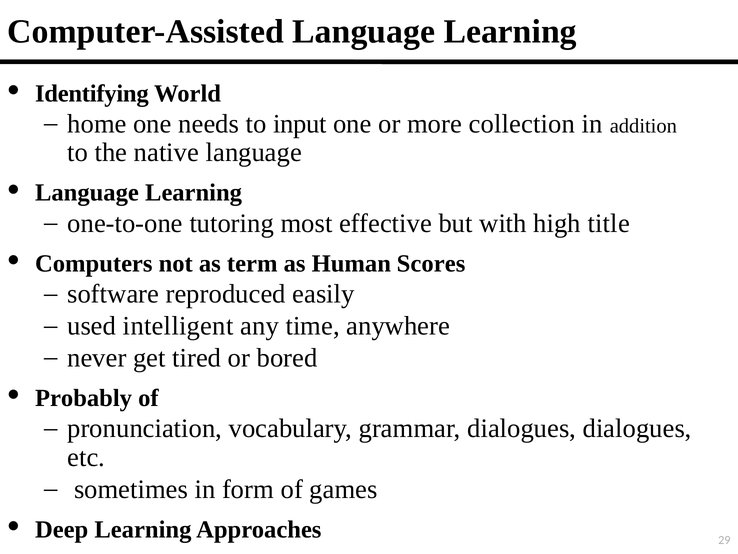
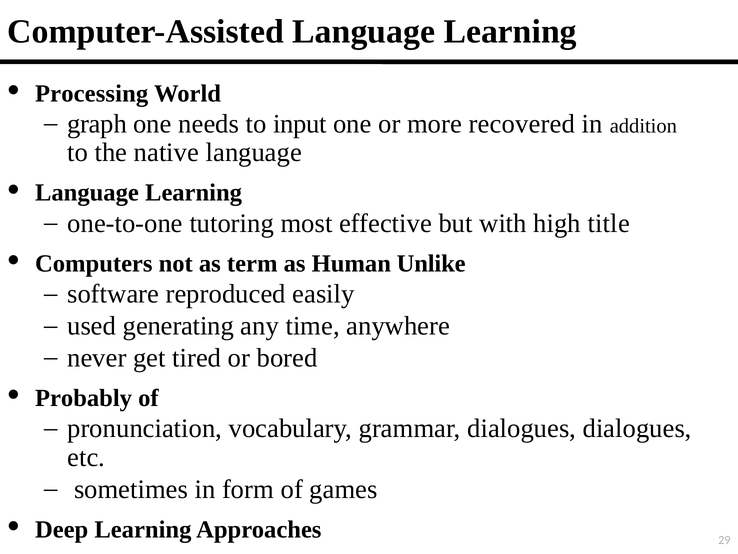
Identifying: Identifying -> Processing
home: home -> graph
collection: collection -> recovered
Scores: Scores -> Unlike
intelligent: intelligent -> generating
